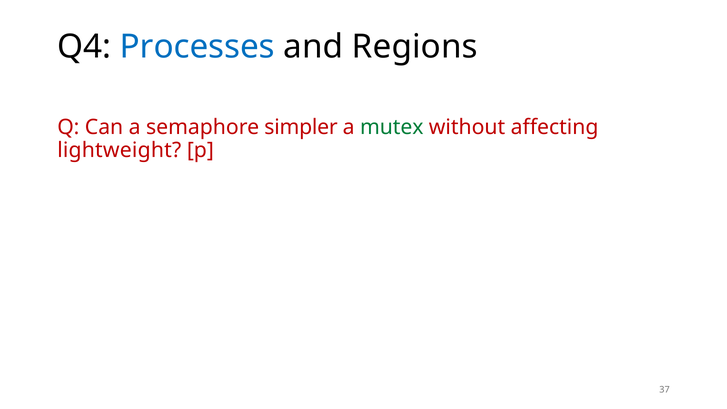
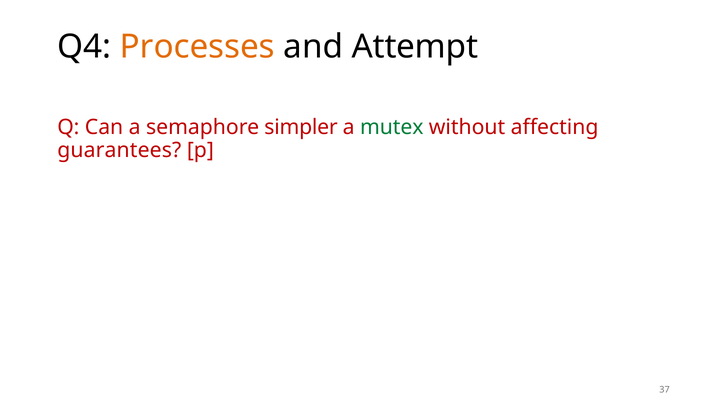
Processes colour: blue -> orange
Regions: Regions -> Attempt
lightweight: lightweight -> guarantees
